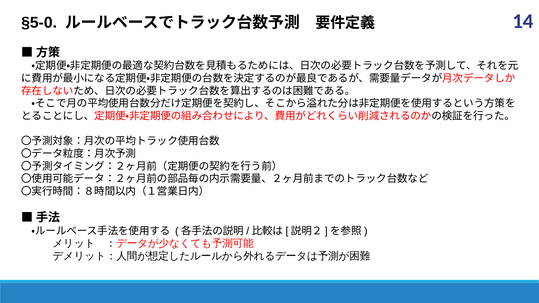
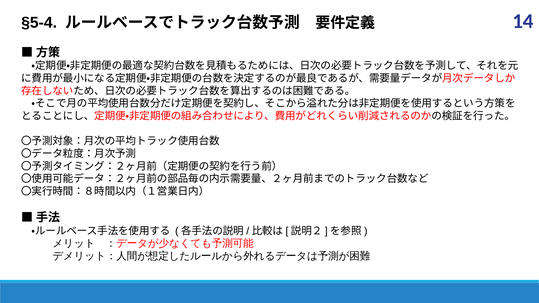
§5-0: §5-0 -> §5-4
